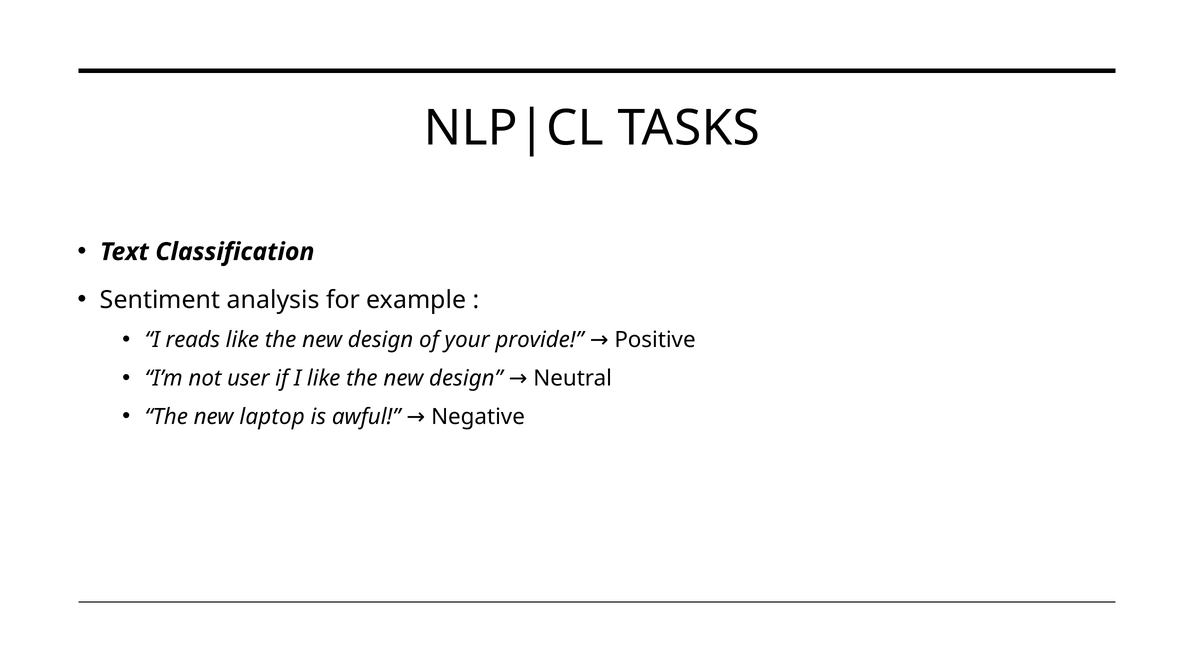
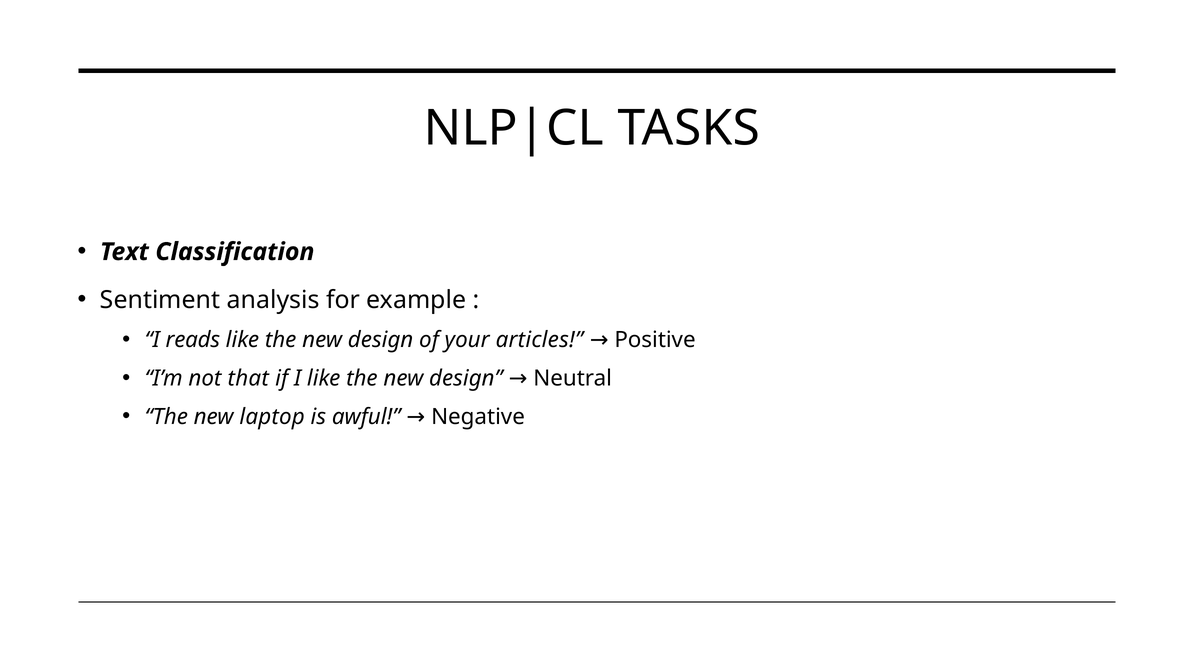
provide: provide -> articles
user: user -> that
